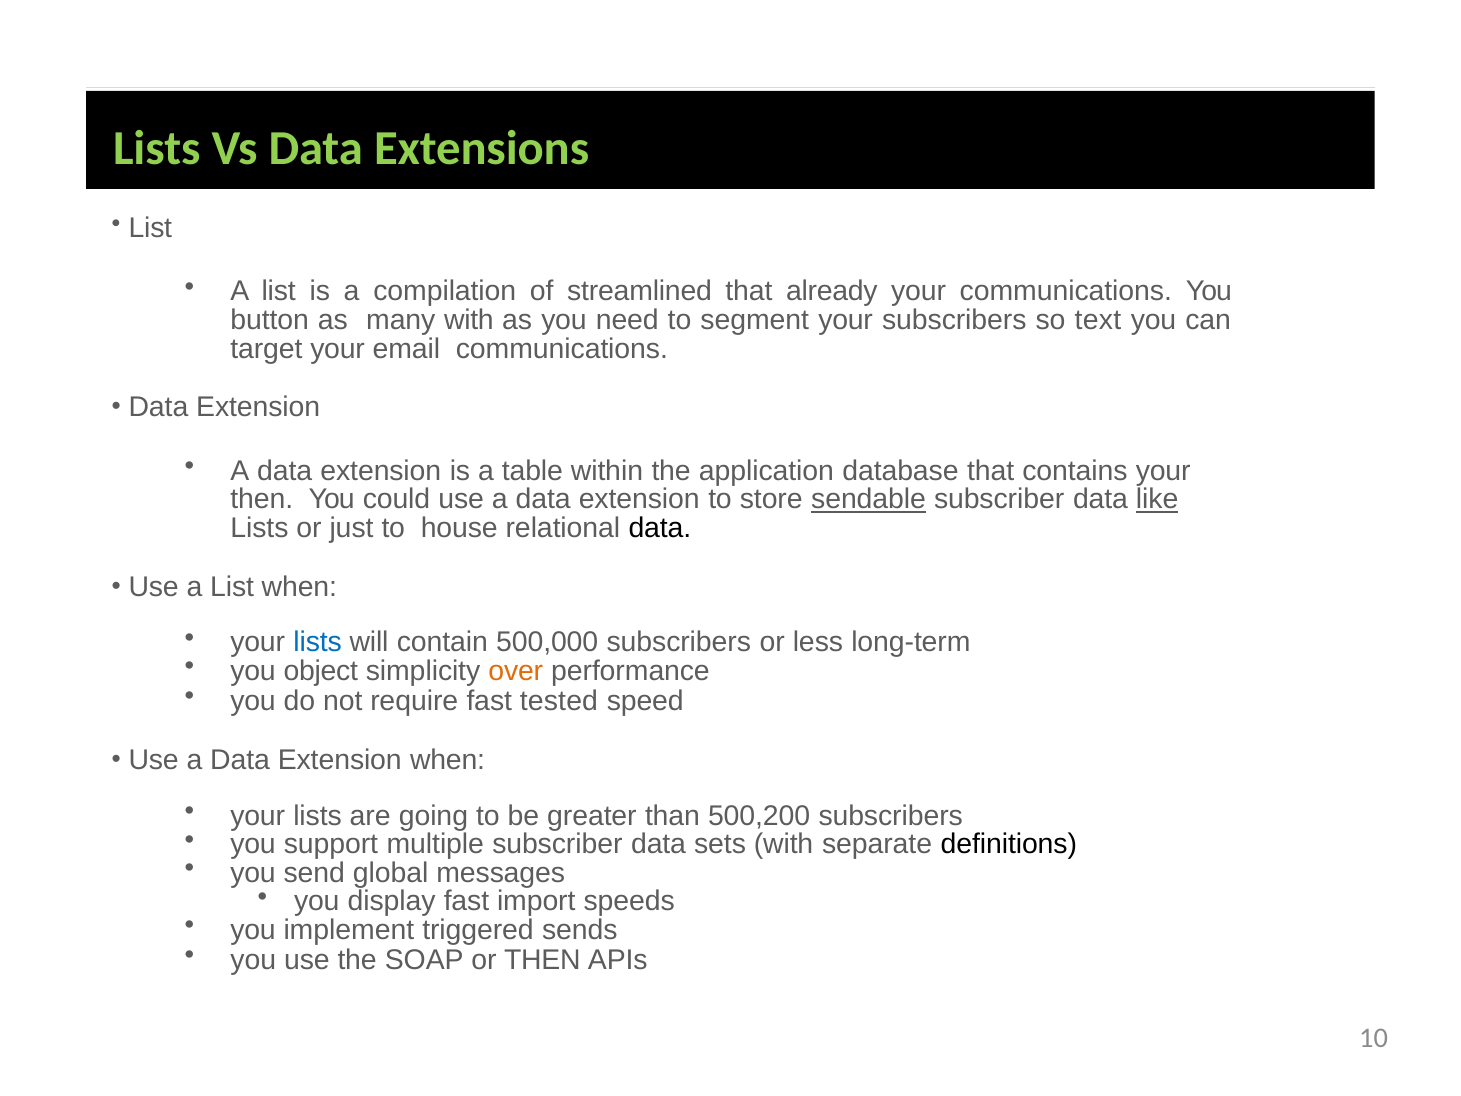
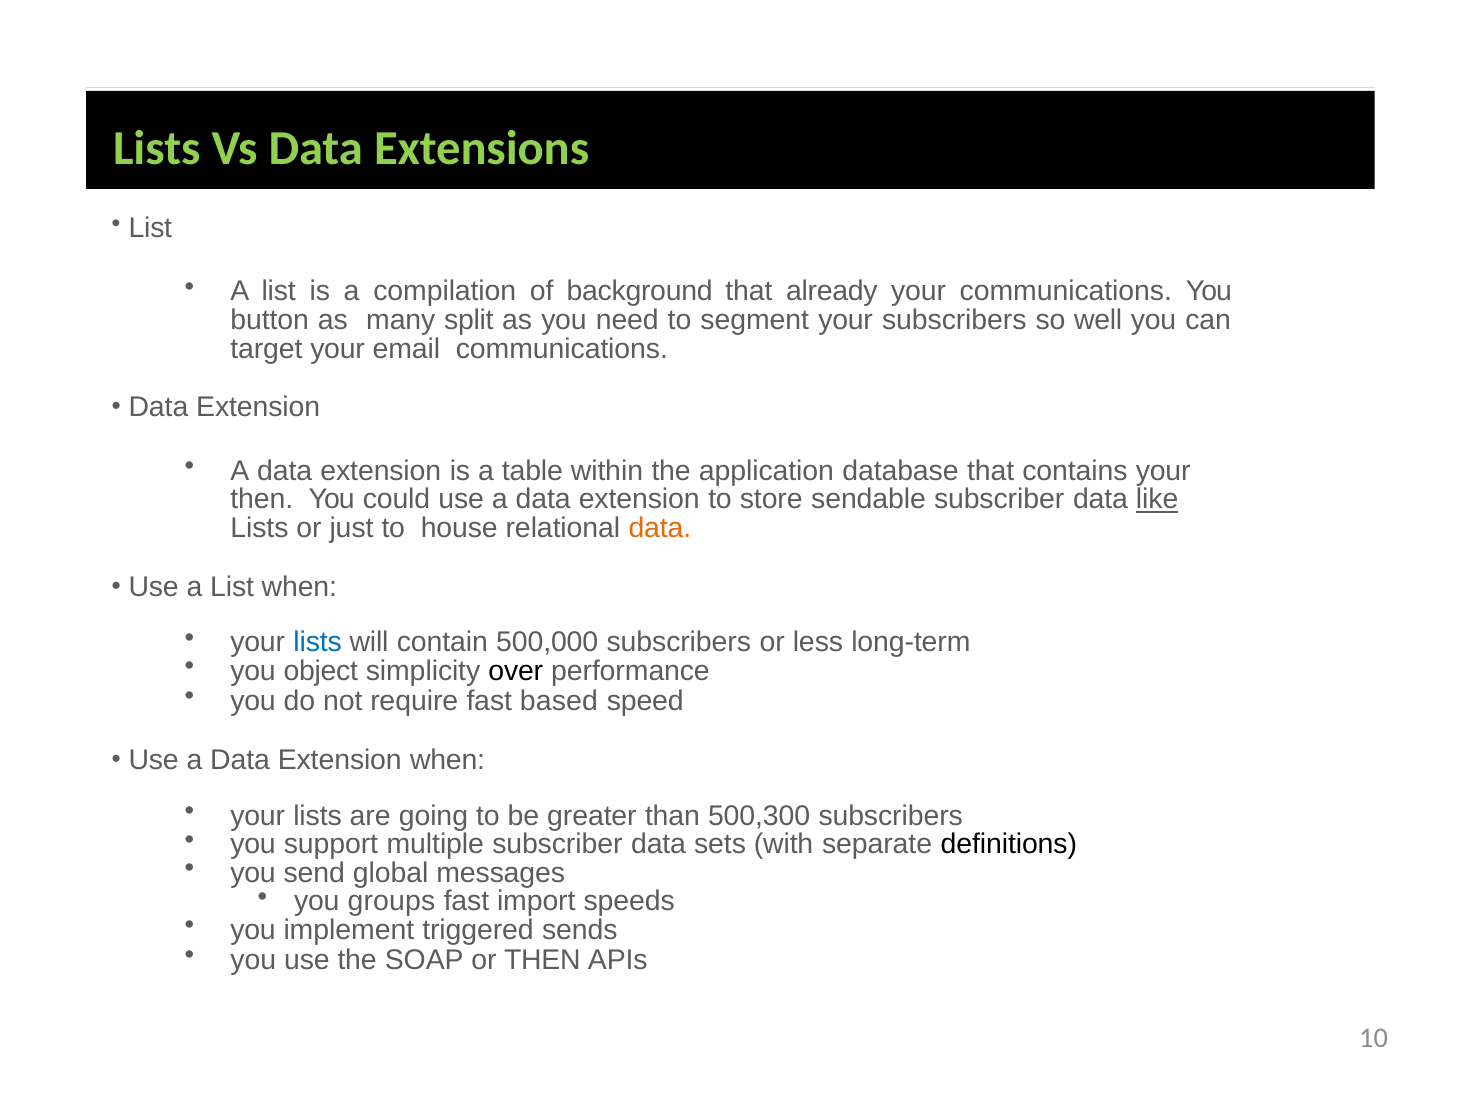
streamlined: streamlined -> background
many with: with -> split
text: text -> well
sendable underline: present -> none
data at (660, 528) colour: black -> orange
over colour: orange -> black
tested: tested -> based
500,200: 500,200 -> 500,300
display: display -> groups
